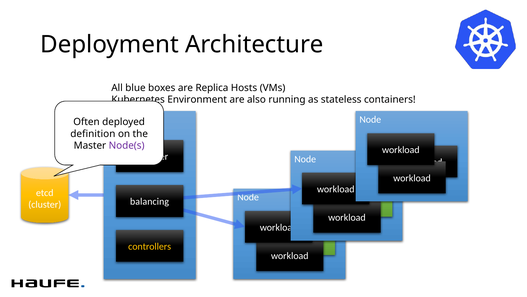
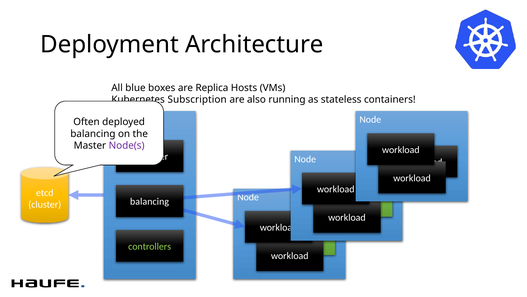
Environment: Environment -> Subscription
definition at (93, 133): definition -> balancing
controllers colour: yellow -> light green
